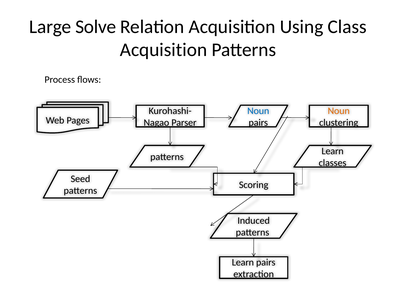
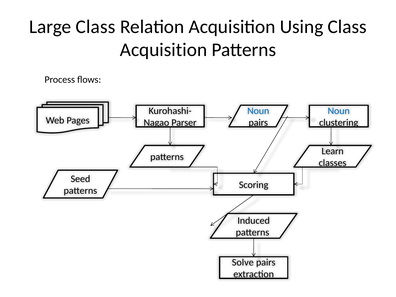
Large Solve: Solve -> Class
Noun at (339, 111) colour: orange -> blue
Learn at (243, 262): Learn -> Solve
